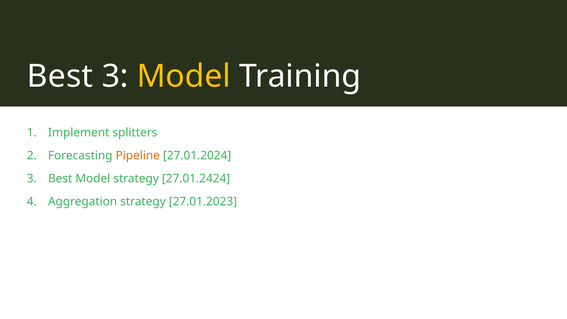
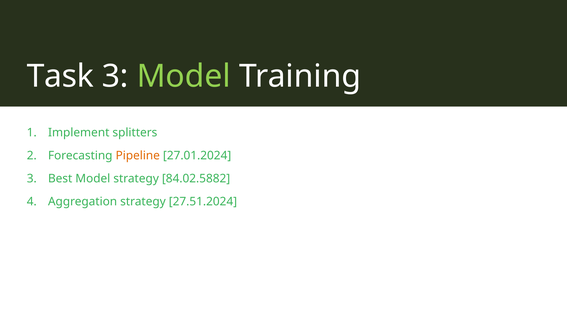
Best at (60, 76): Best -> Task
Model at (184, 76) colour: yellow -> light green
27.01.2424: 27.01.2424 -> 84.02.5882
27.01.2023: 27.01.2023 -> 27.51.2024
